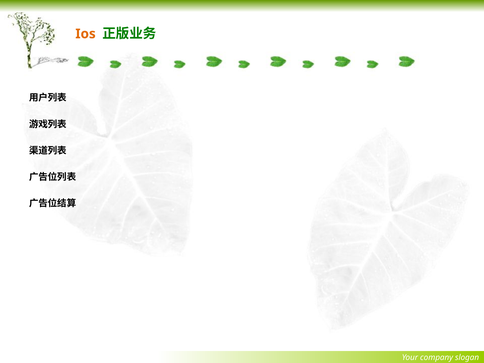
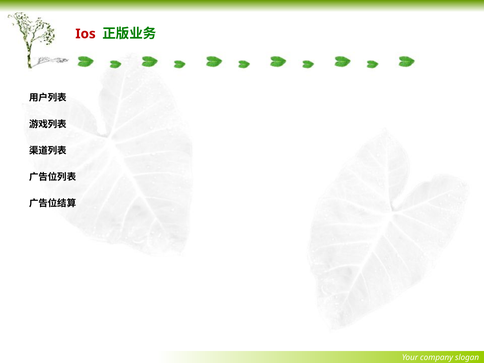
Ios colour: orange -> red
